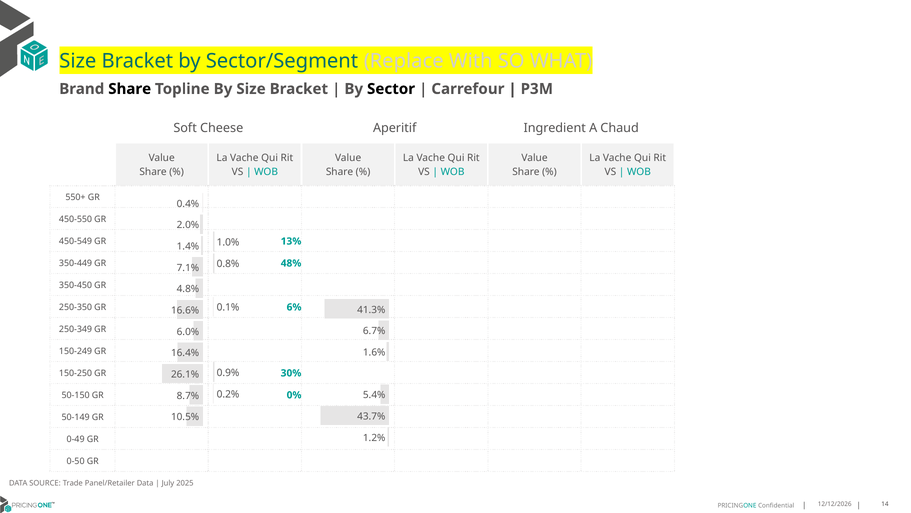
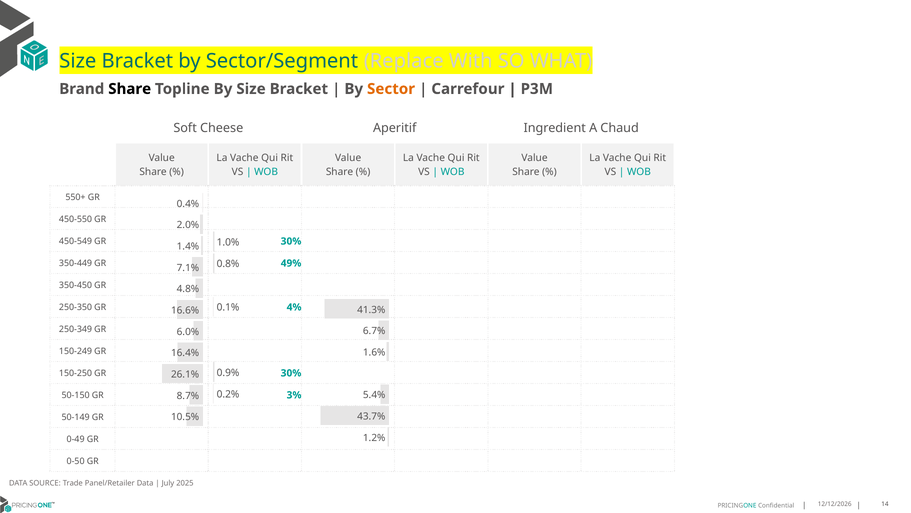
Sector colour: black -> orange
450-549 GR 13%: 13% -> 30%
48%: 48% -> 49%
6%: 6% -> 4%
0%: 0% -> 3%
